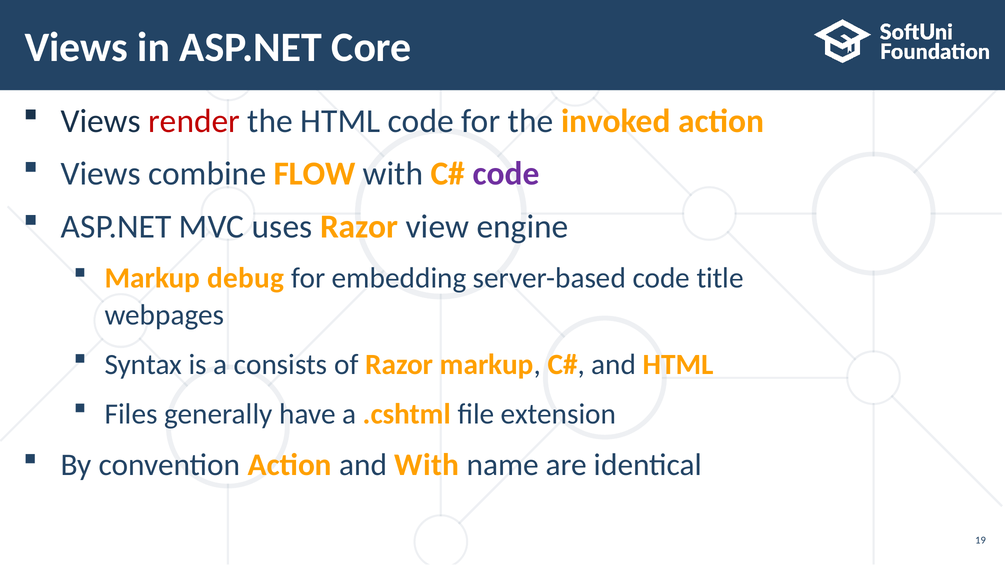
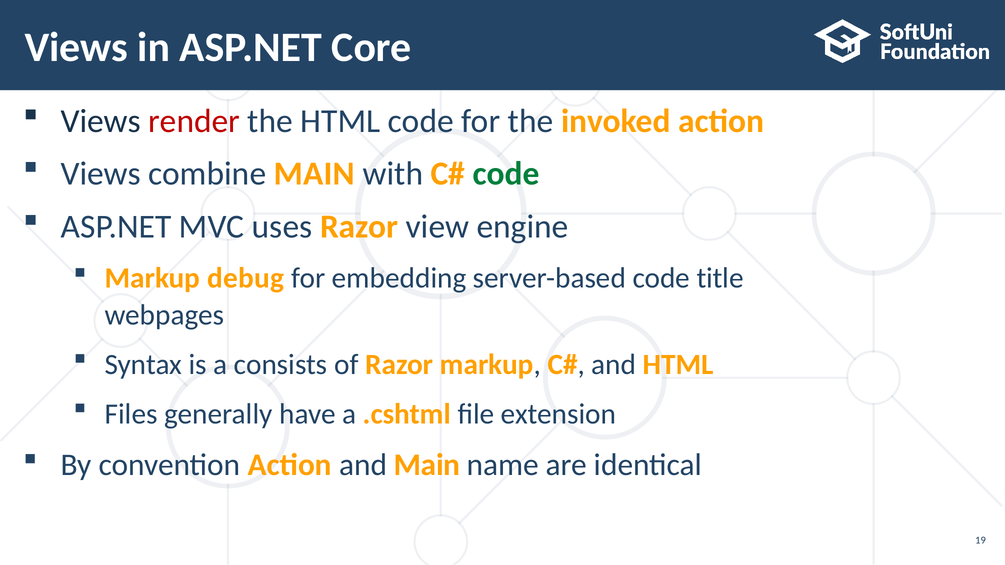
combine FLOW: FLOW -> MAIN
code at (506, 174) colour: purple -> green
and With: With -> Main
